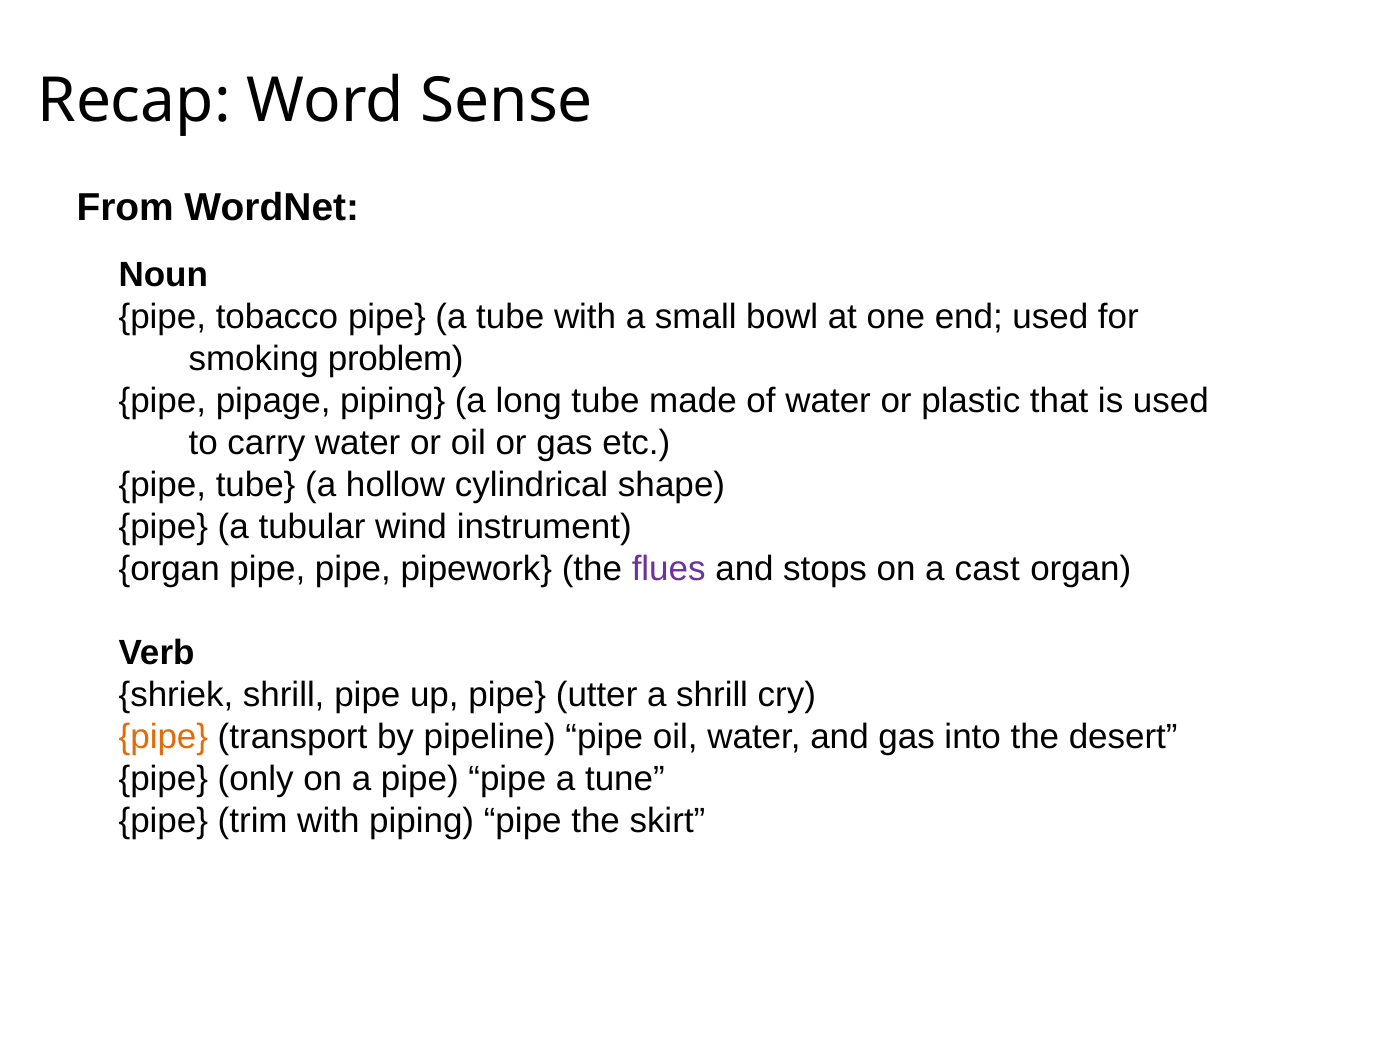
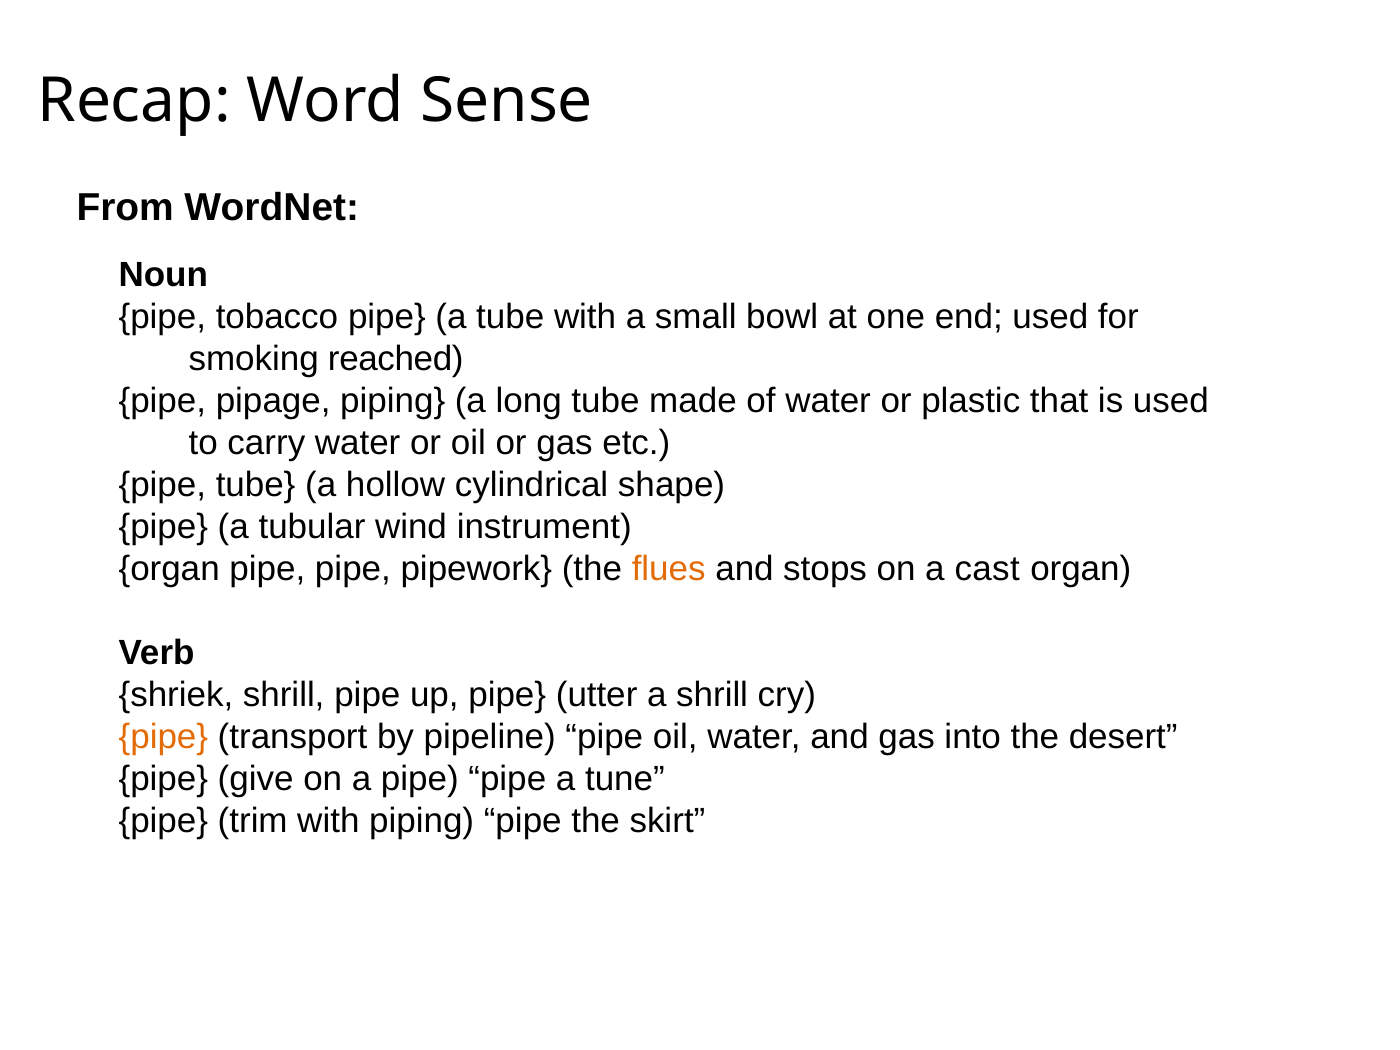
problem: problem -> reached
flues colour: purple -> orange
only: only -> give
